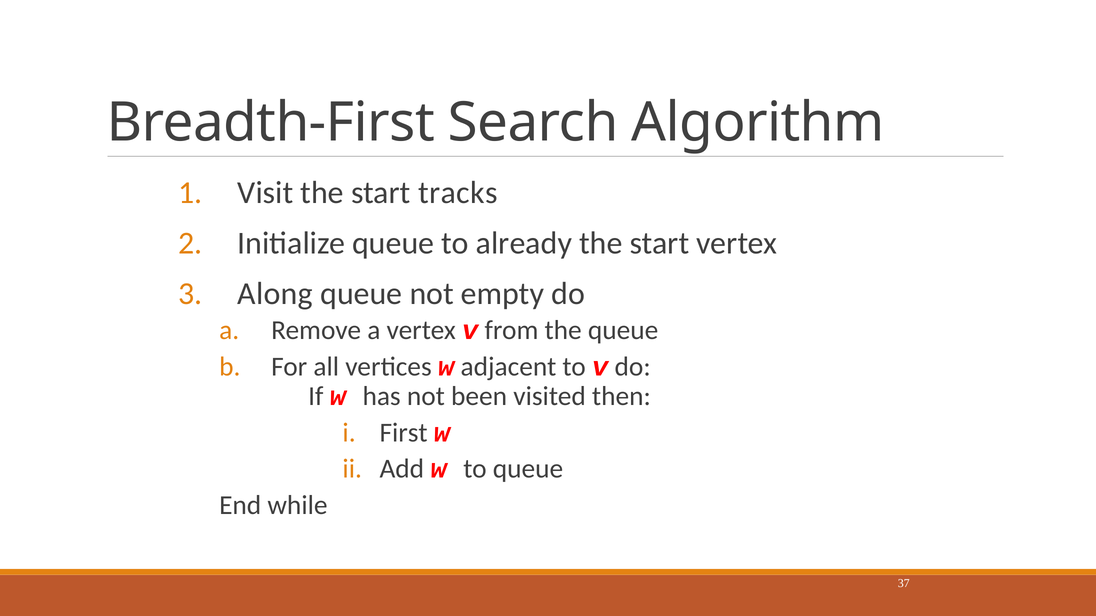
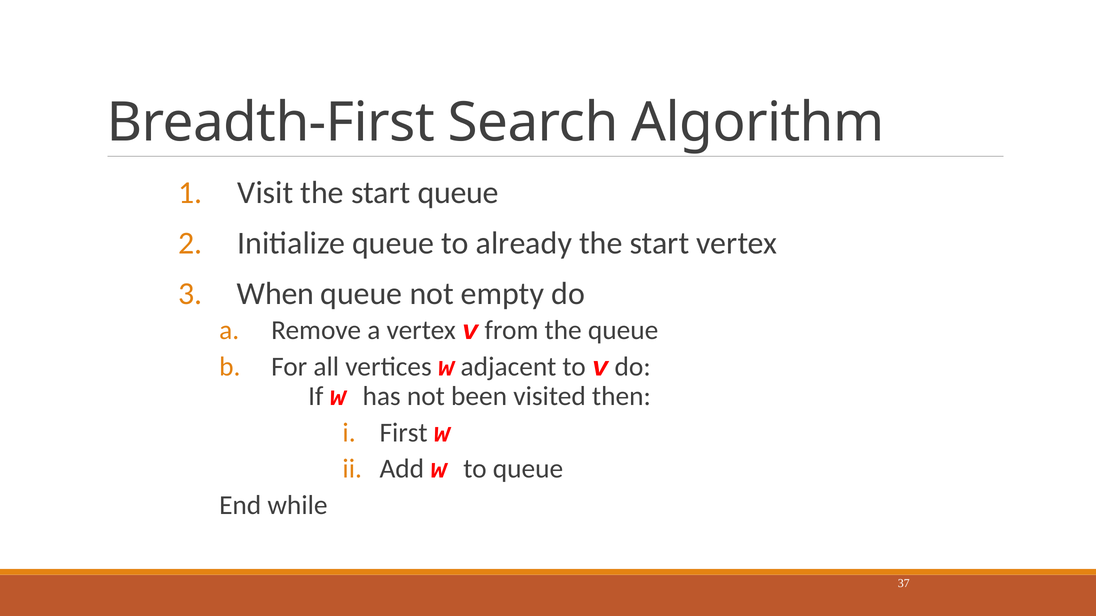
start tracks: tracks -> queue
Along: Along -> When
